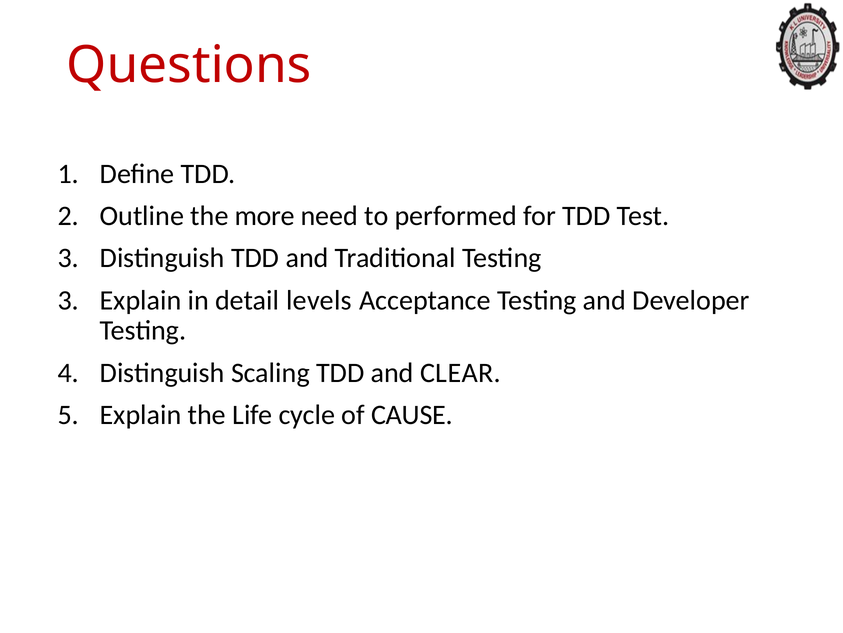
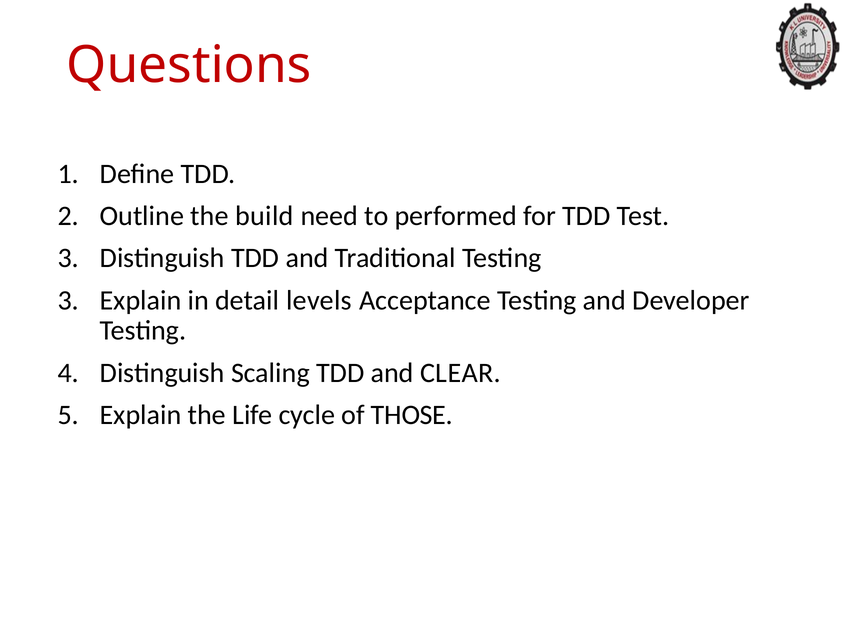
more: more -> build
CAUSE: CAUSE -> THOSE
